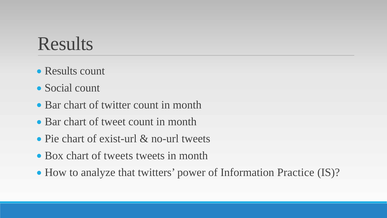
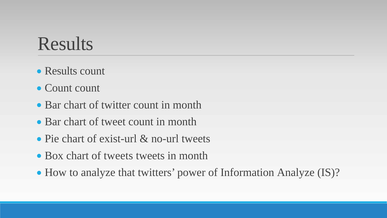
Social at (58, 88): Social -> Count
Information Practice: Practice -> Analyze
